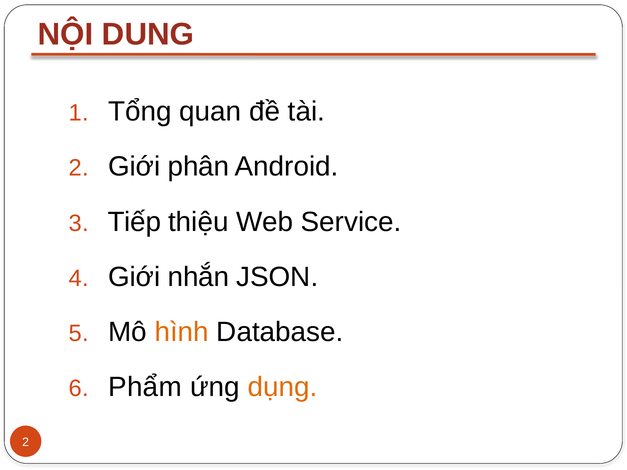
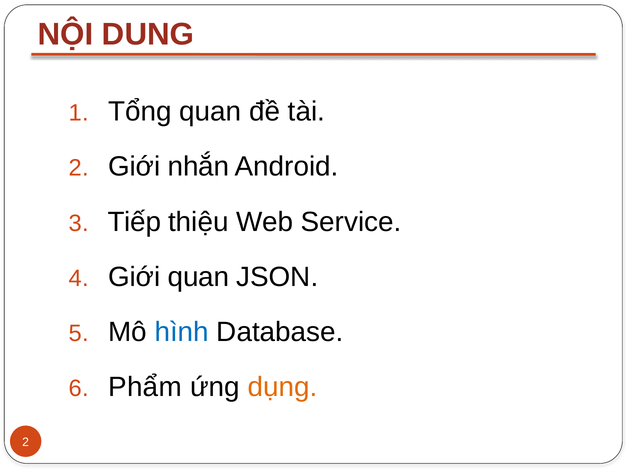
phân: phân -> nhắn
Giới nhắn: nhắn -> quan
hình colour: orange -> blue
